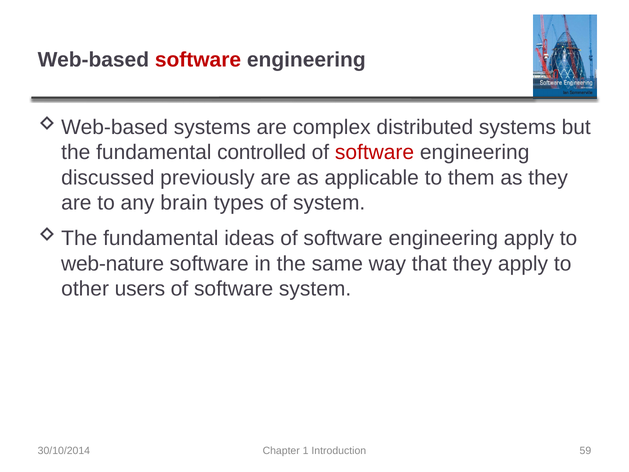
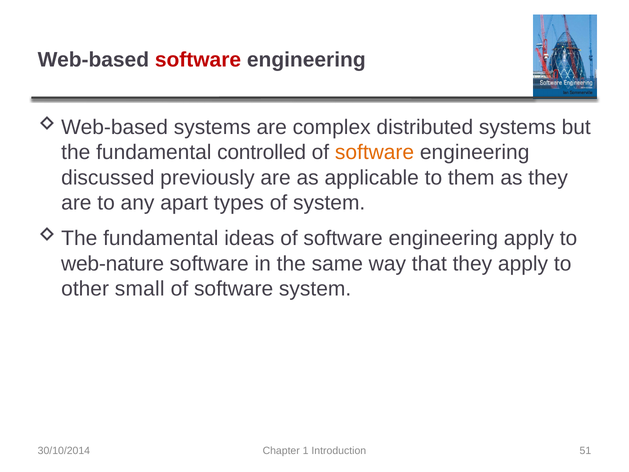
software at (375, 152) colour: red -> orange
brain: brain -> apart
users: users -> small
59: 59 -> 51
